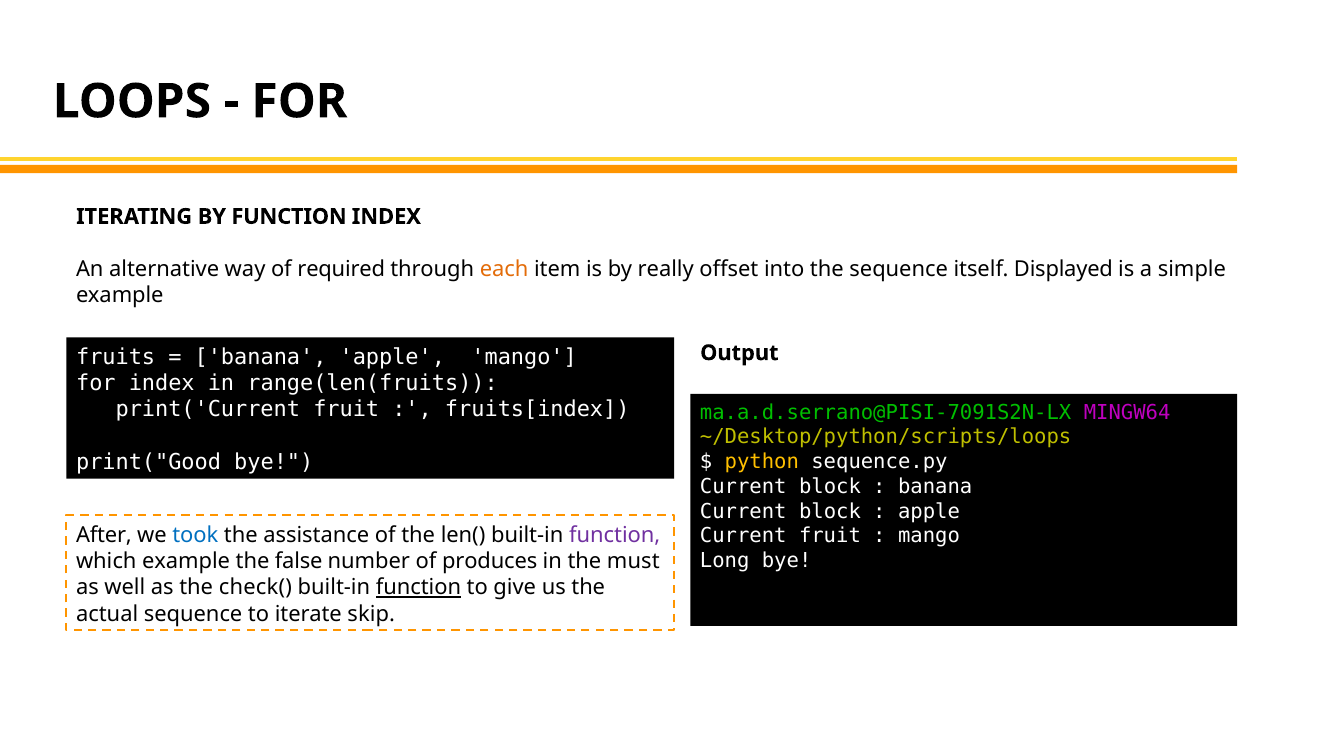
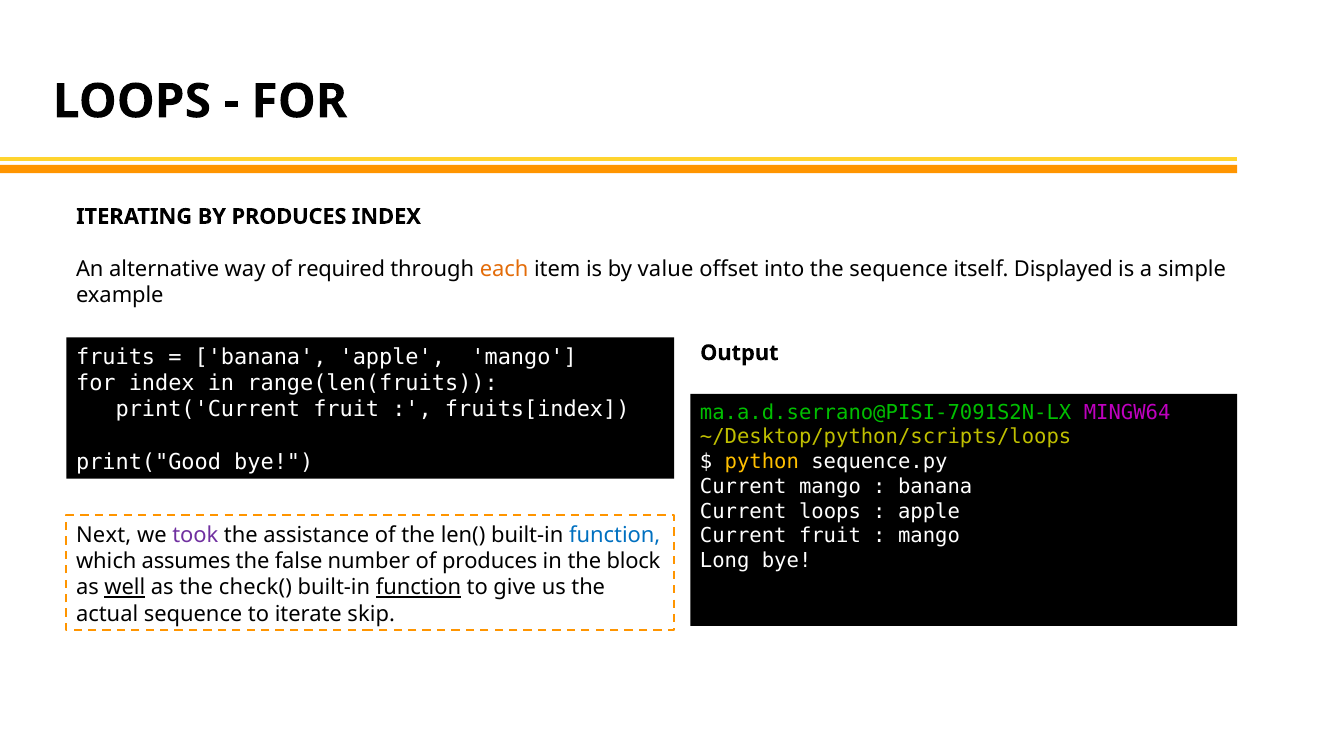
BY FUNCTION: FUNCTION -> PRODUCES
really: really -> value
block at (830, 486): block -> mango
block at (830, 511): block -> loops
After: After -> Next
took colour: blue -> purple
function at (615, 535) colour: purple -> blue
which example: example -> assumes
must: must -> block
well underline: none -> present
